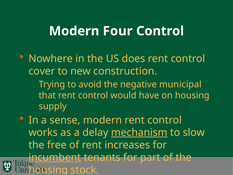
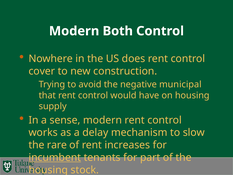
Four: Four -> Both
mechanism underline: present -> none
free: free -> rare
